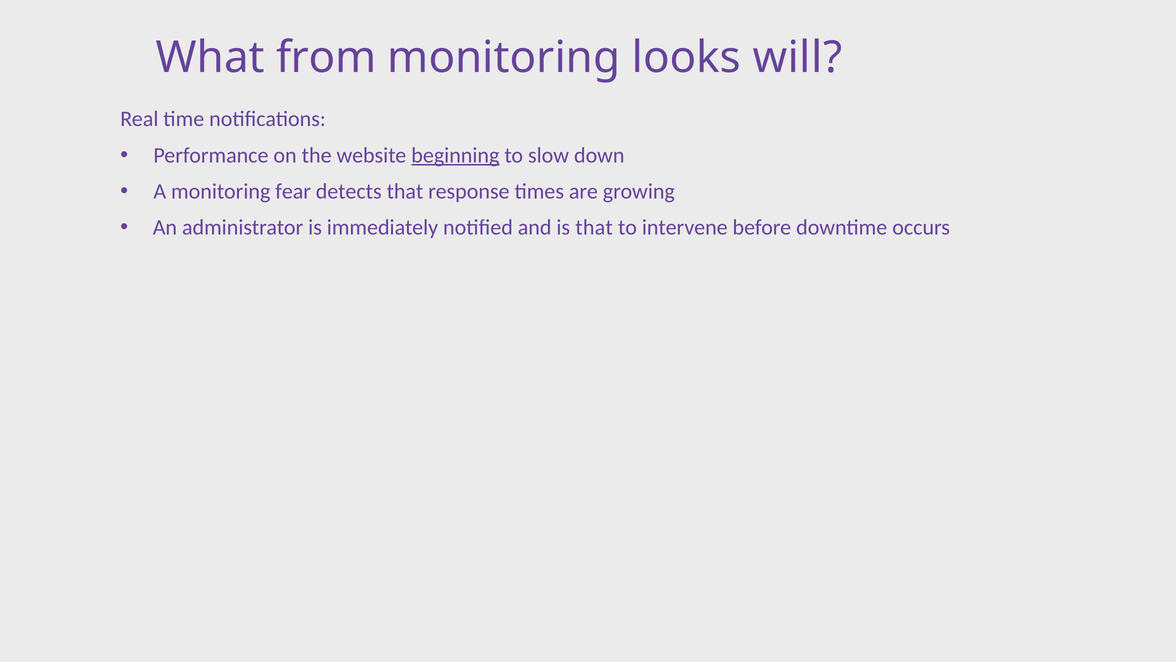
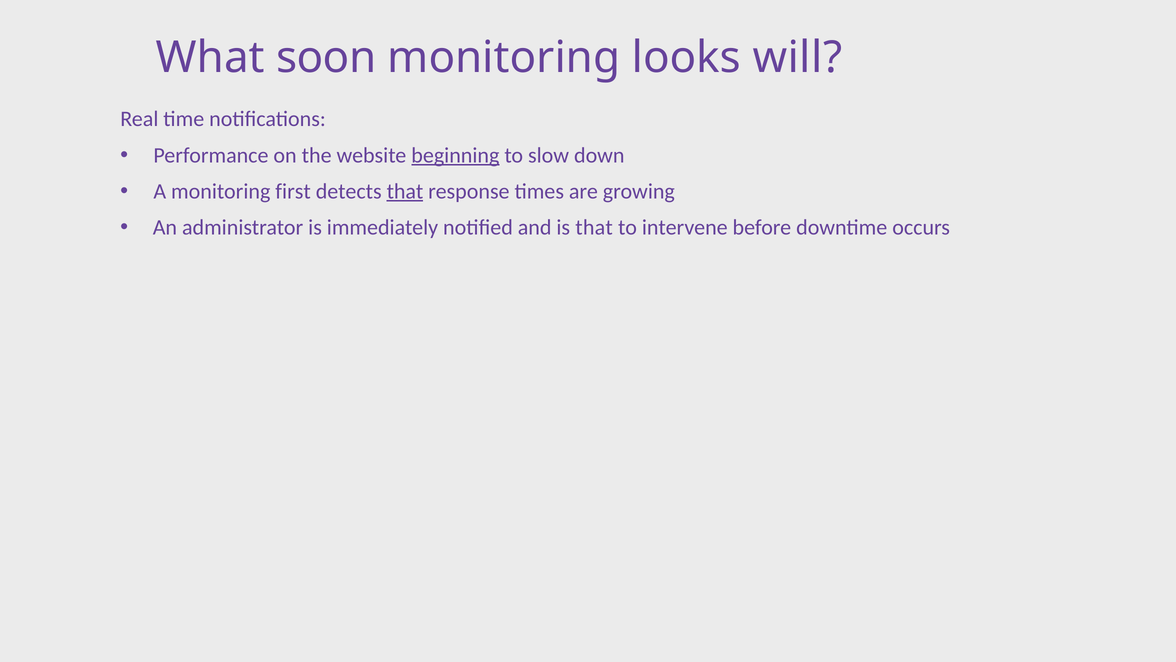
from: from -> soon
fear: fear -> first
that at (405, 191) underline: none -> present
